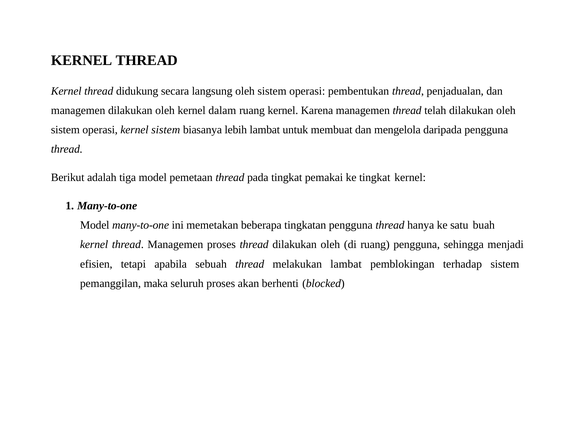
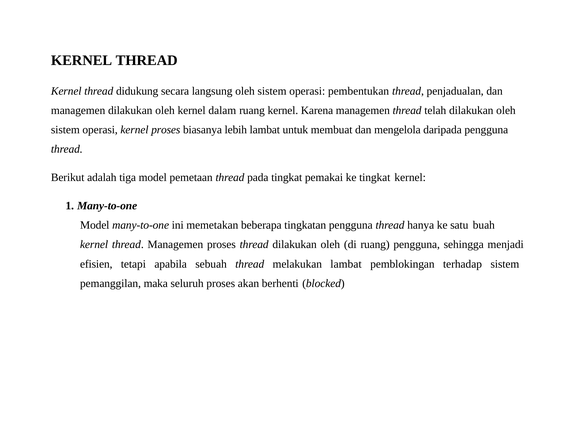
kernel sistem: sistem -> proses
